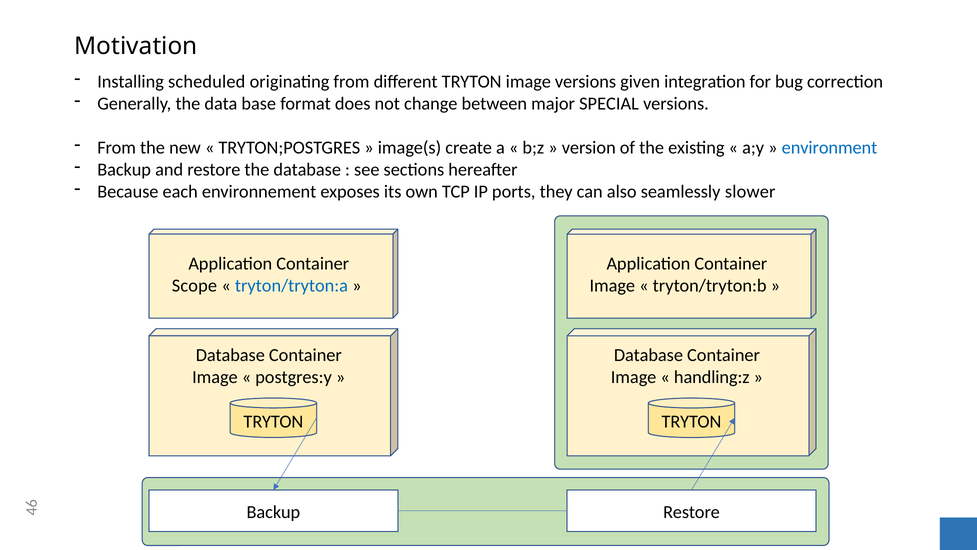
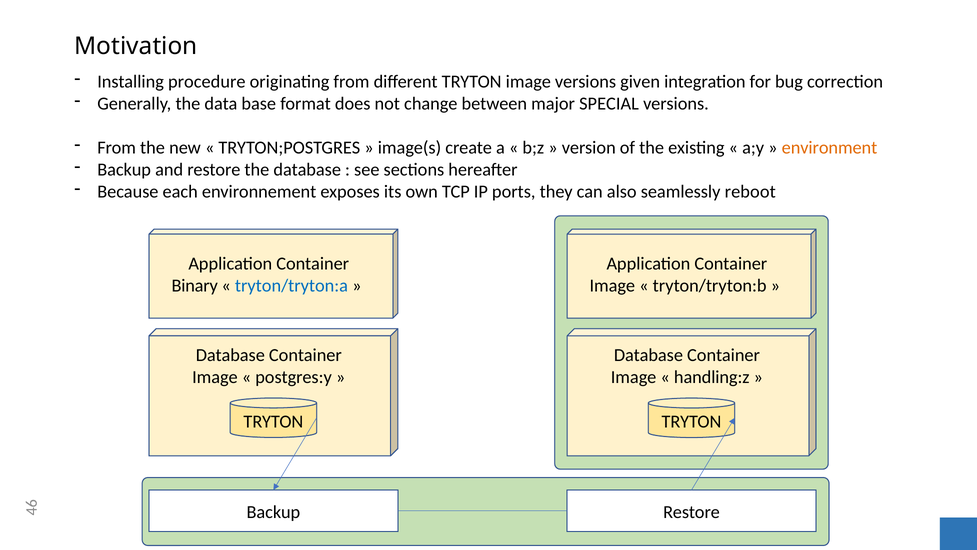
scheduled: scheduled -> procedure
environment colour: blue -> orange
slower: slower -> reboot
Scope: Scope -> Binary
